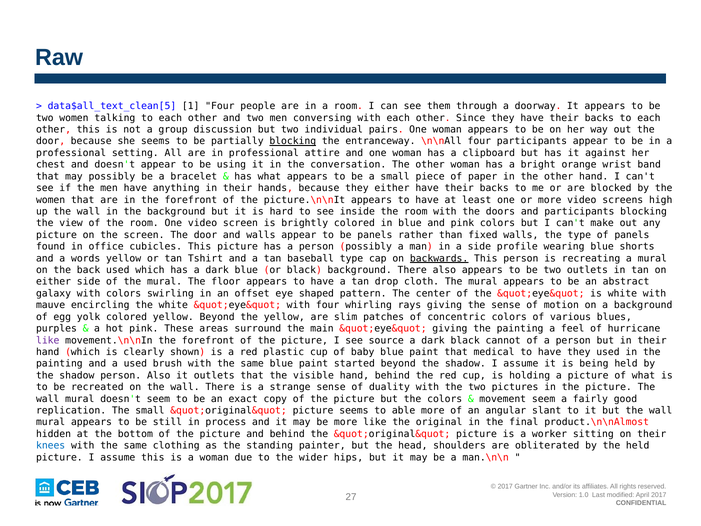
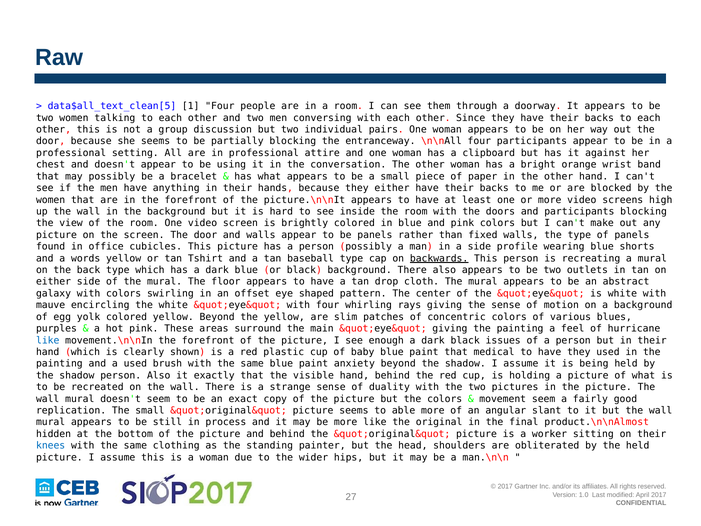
blocking at (293, 141) underline: present -> none
back used: used -> type
like at (48, 340) colour: purple -> blue
source: source -> enough
cannot: cannot -> issues
started: started -> anxiety
it outlets: outlets -> exactly
